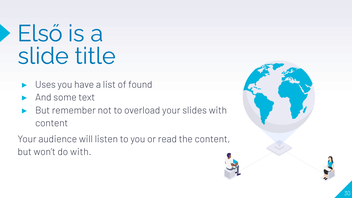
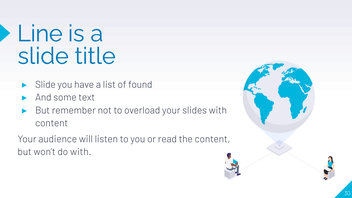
Első: Első -> Line
Uses at (45, 85): Uses -> Slide
